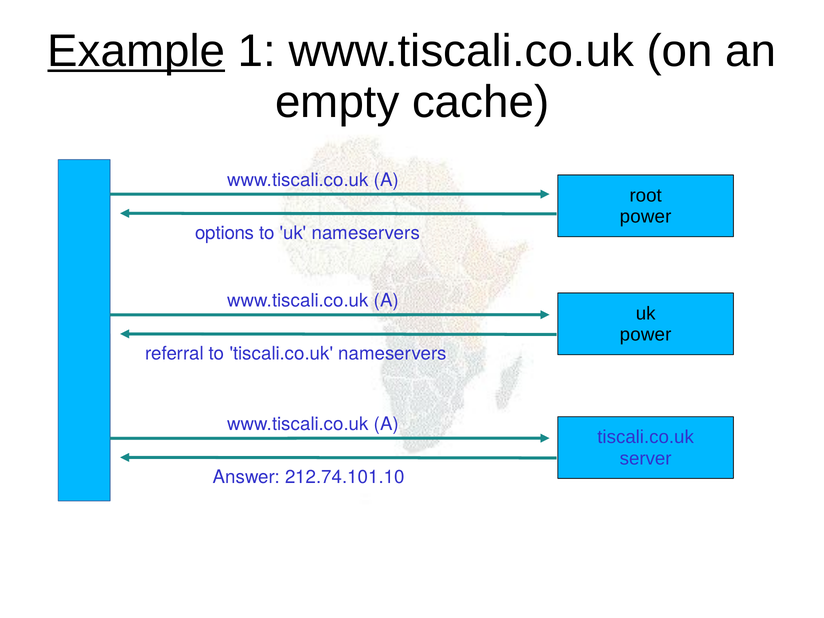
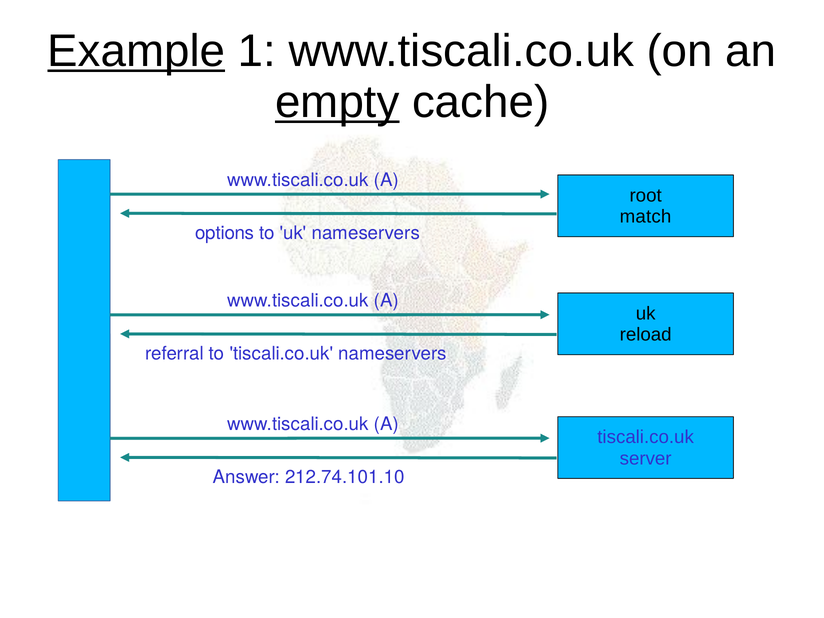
empty underline: none -> present
power at (646, 217): power -> match
power at (646, 335): power -> reload
